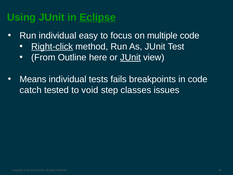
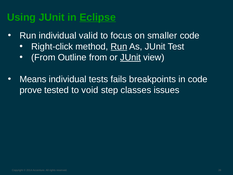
easy: easy -> valid
multiple: multiple -> smaller
Right-click underline: present -> none
Run at (119, 46) underline: none -> present
Outline here: here -> from
catch: catch -> prove
